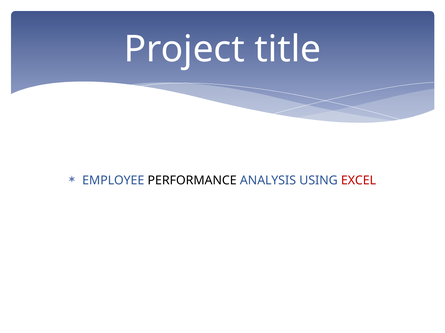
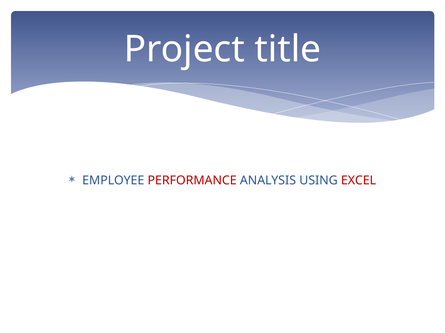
PERFORMANCE colour: black -> red
